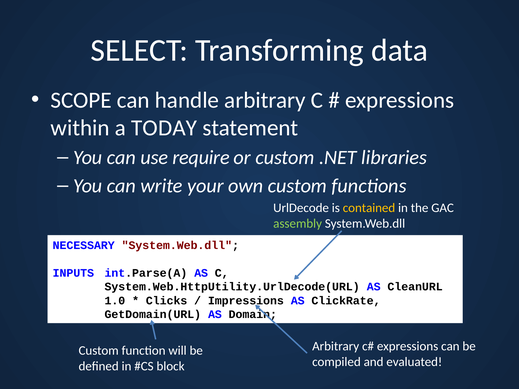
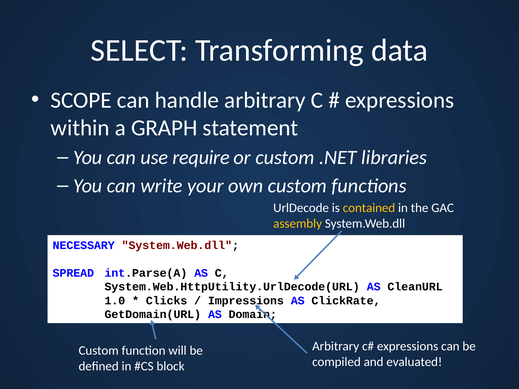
TODAY: TODAY -> GRAPH
assembly colour: light green -> yellow
INPUTS: INPUTS -> SPREAD
